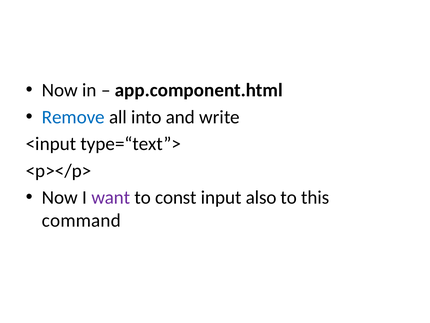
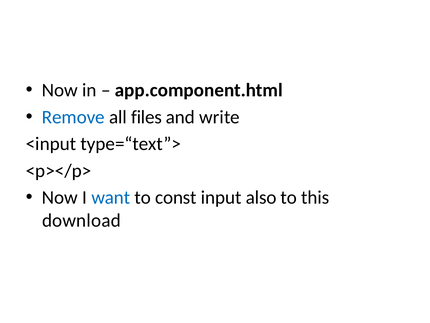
into: into -> files
want colour: purple -> blue
command: command -> download
